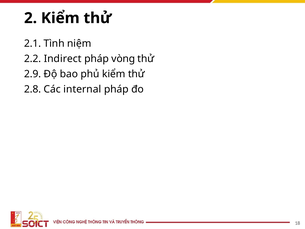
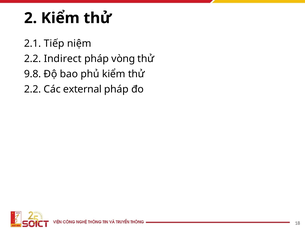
Tình: Tình -> Tiếp
2.9: 2.9 -> 9.8
2.8 at (33, 89): 2.8 -> 2.2
internal: internal -> external
